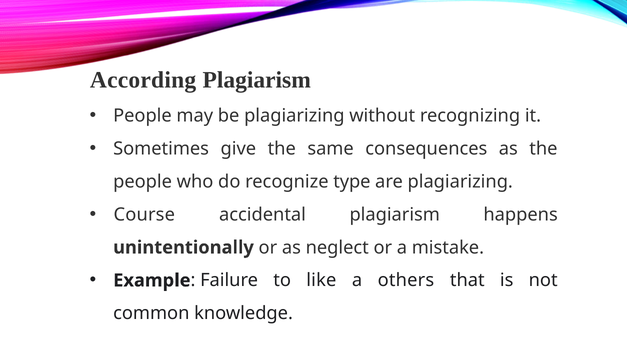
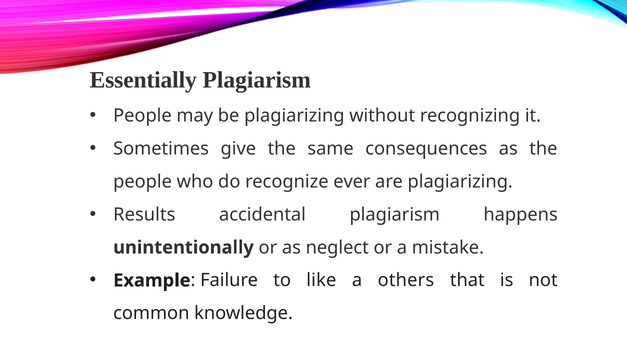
According: According -> Essentially
type: type -> ever
Course: Course -> Results
